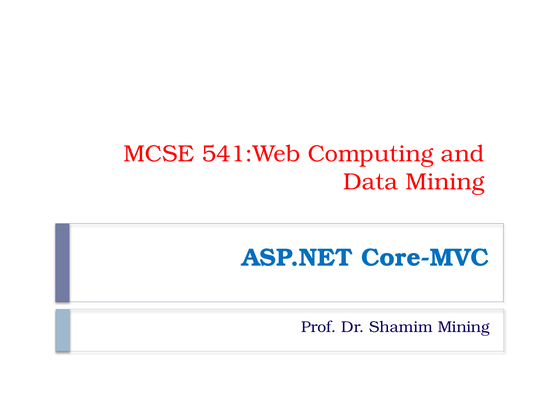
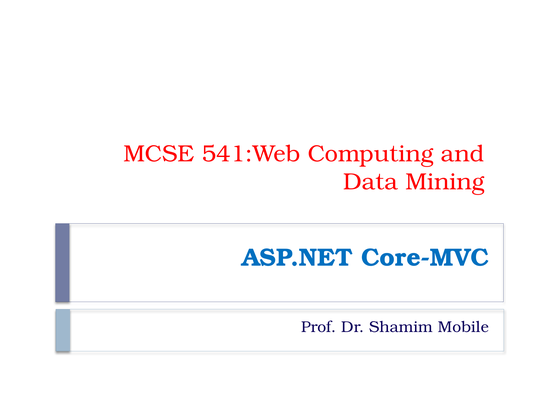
Shamim Mining: Mining -> Mobile
